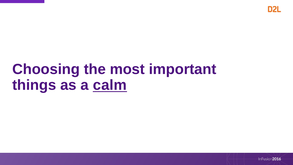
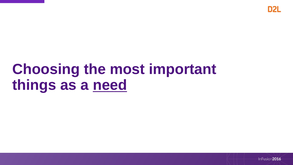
calm: calm -> need
